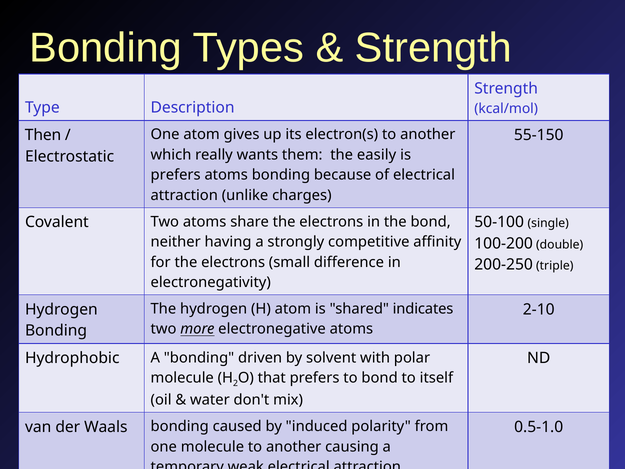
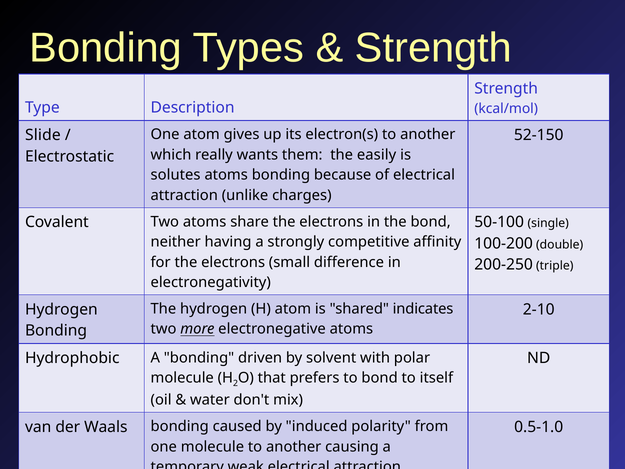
Then: Then -> Slide
55-150: 55-150 -> 52-150
prefers at (176, 175): prefers -> solutes
